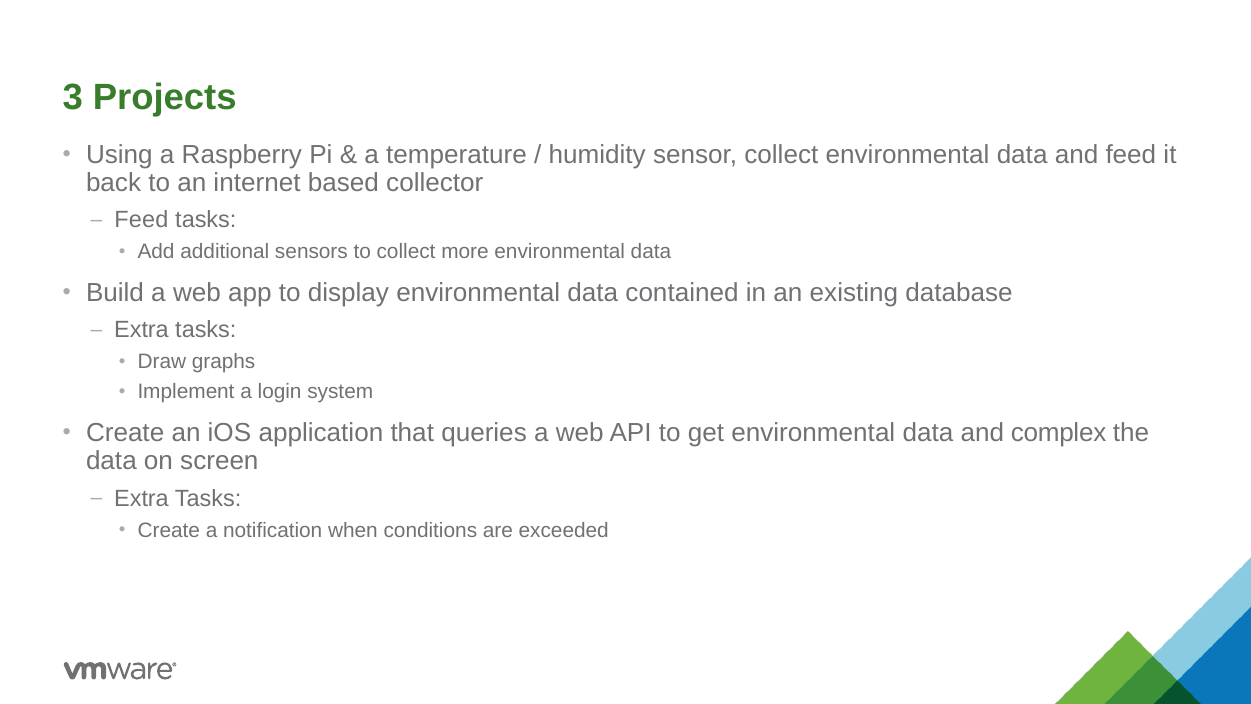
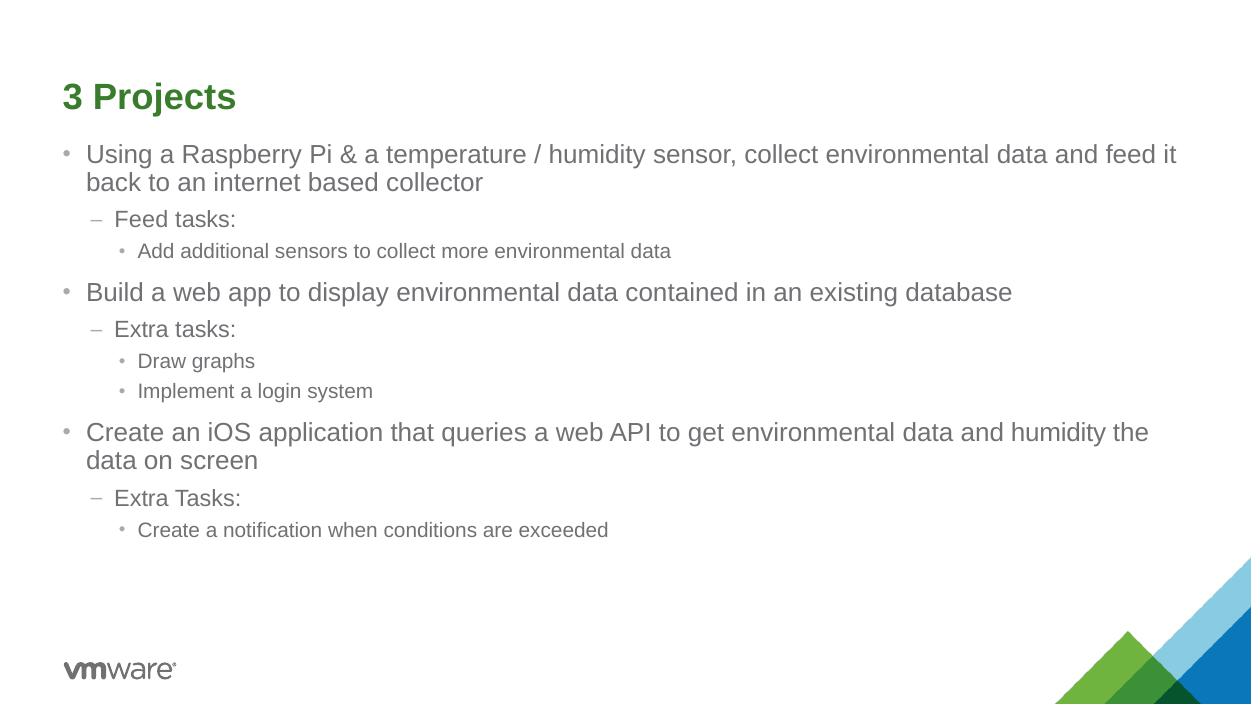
and complex: complex -> humidity
